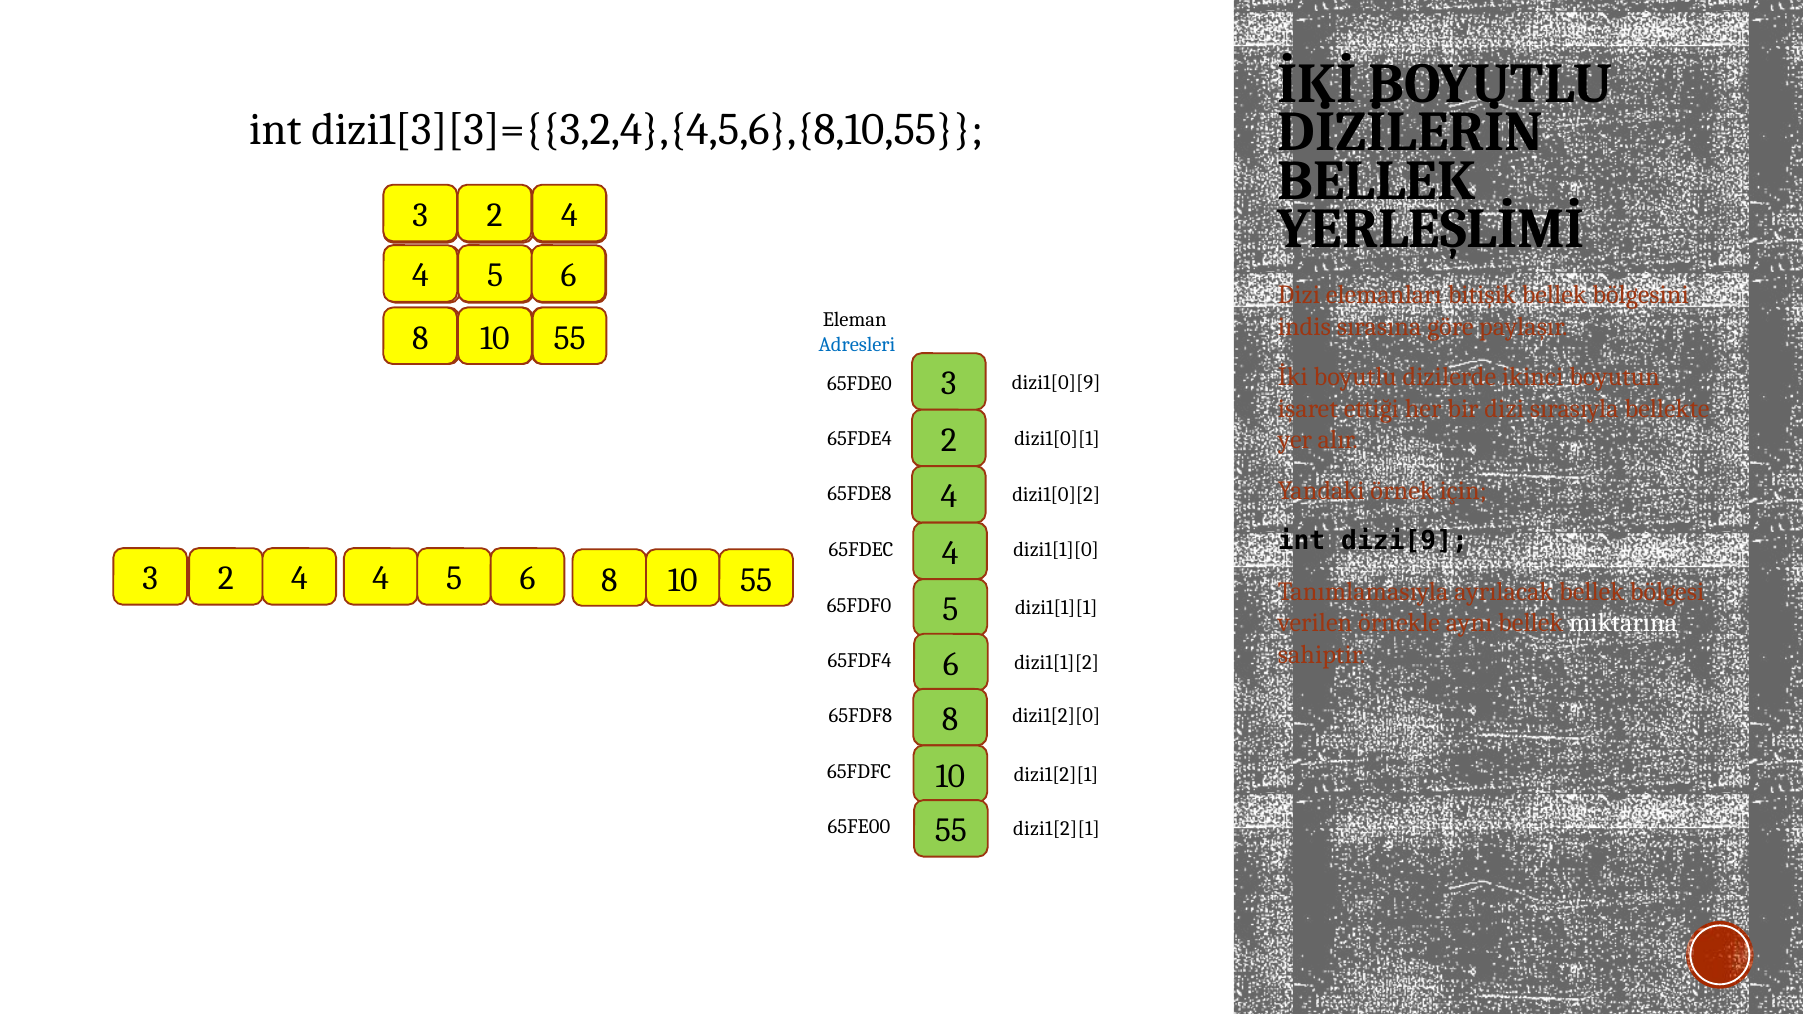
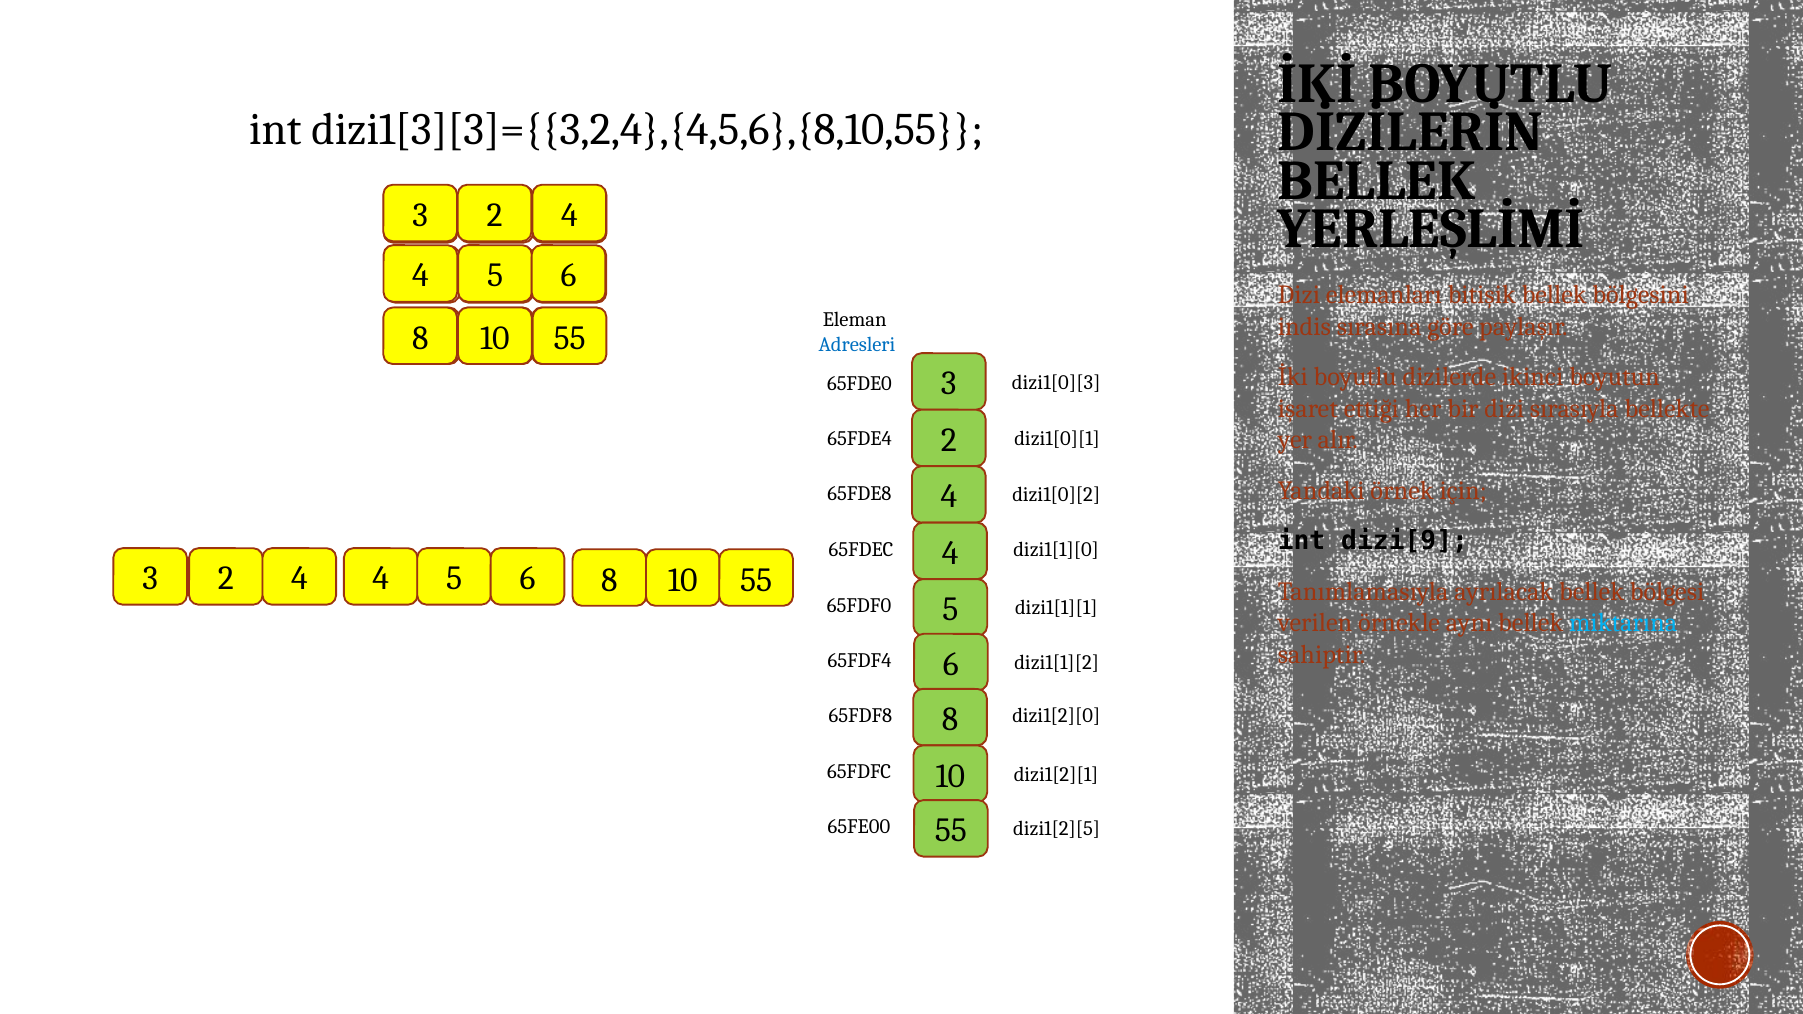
dizi1[0][9: dizi1[0][9 -> dizi1[0][3
miktarına colour: white -> light blue
55 dizi1[2][1: dizi1[2][1 -> dizi1[2][5
